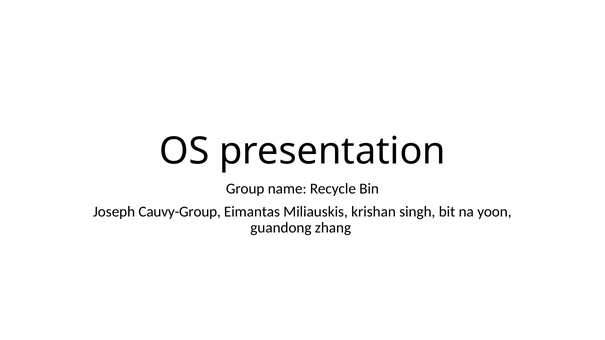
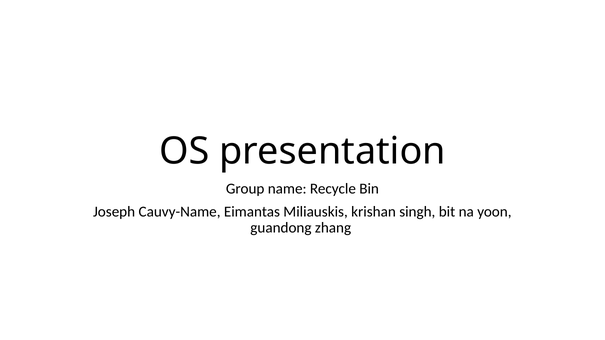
Cauvy-Group: Cauvy-Group -> Cauvy-Name
